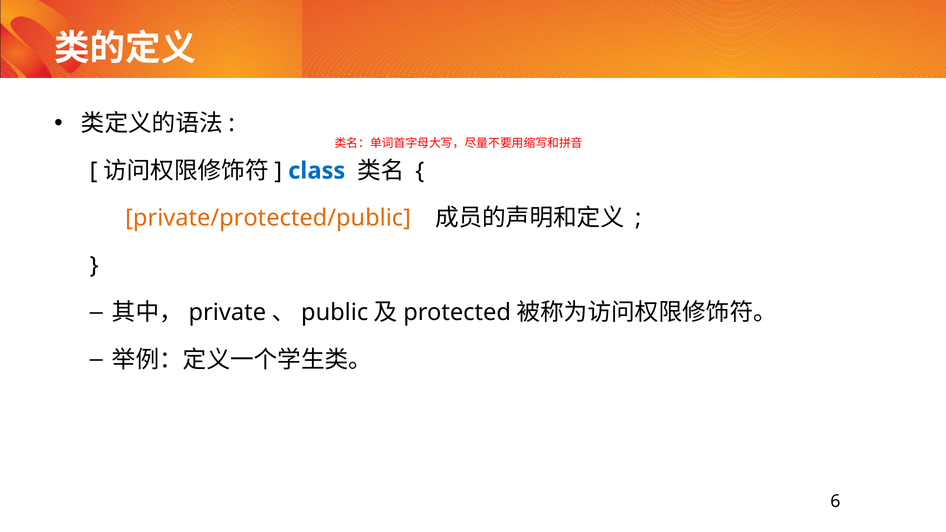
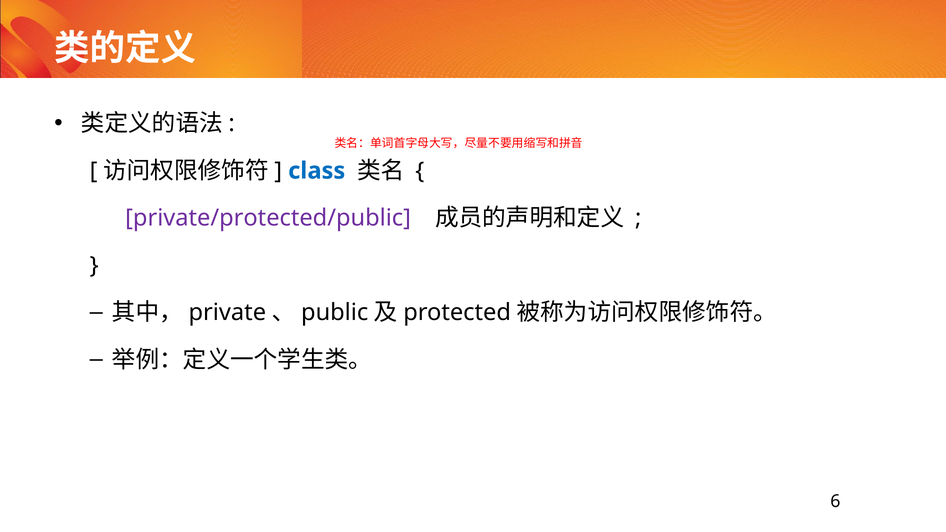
private/protected/public colour: orange -> purple
